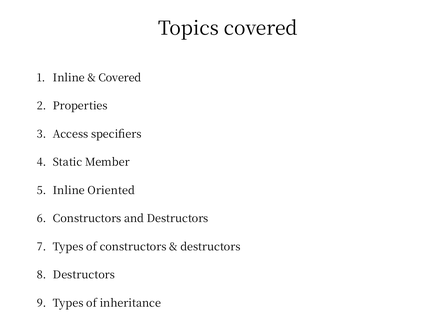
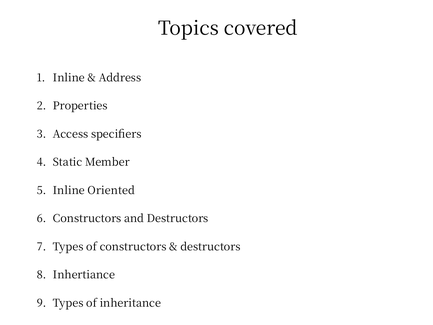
Covered at (120, 78): Covered -> Address
Destructors at (84, 275): Destructors -> Inhertiance
